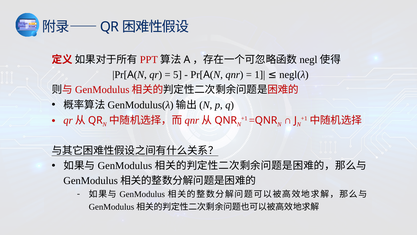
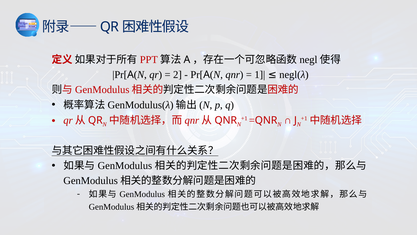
5: 5 -> 2
